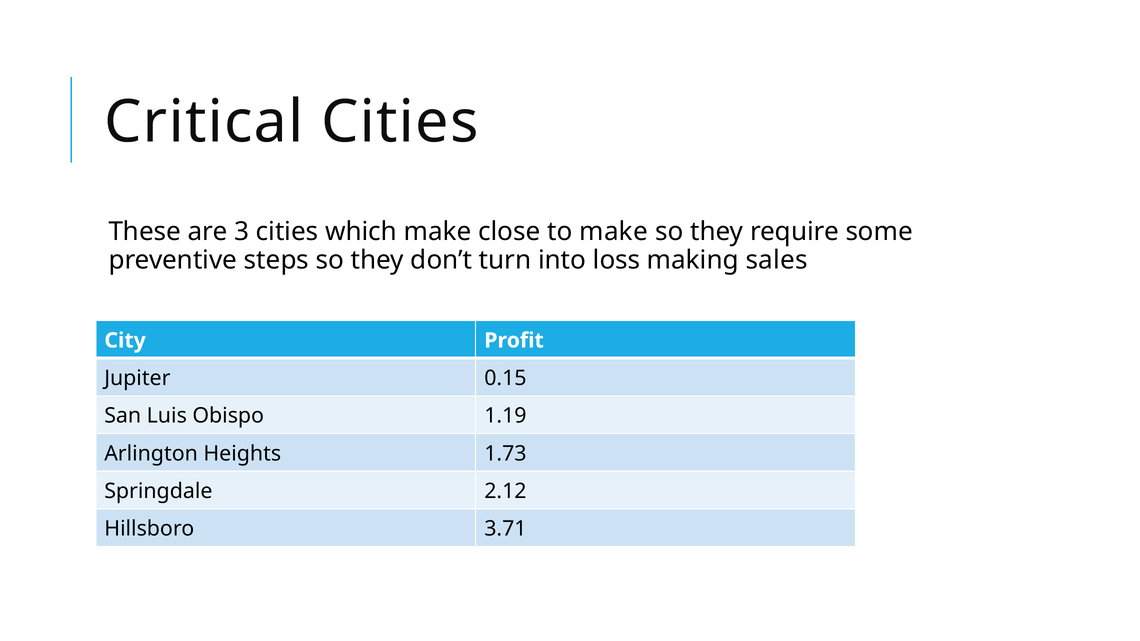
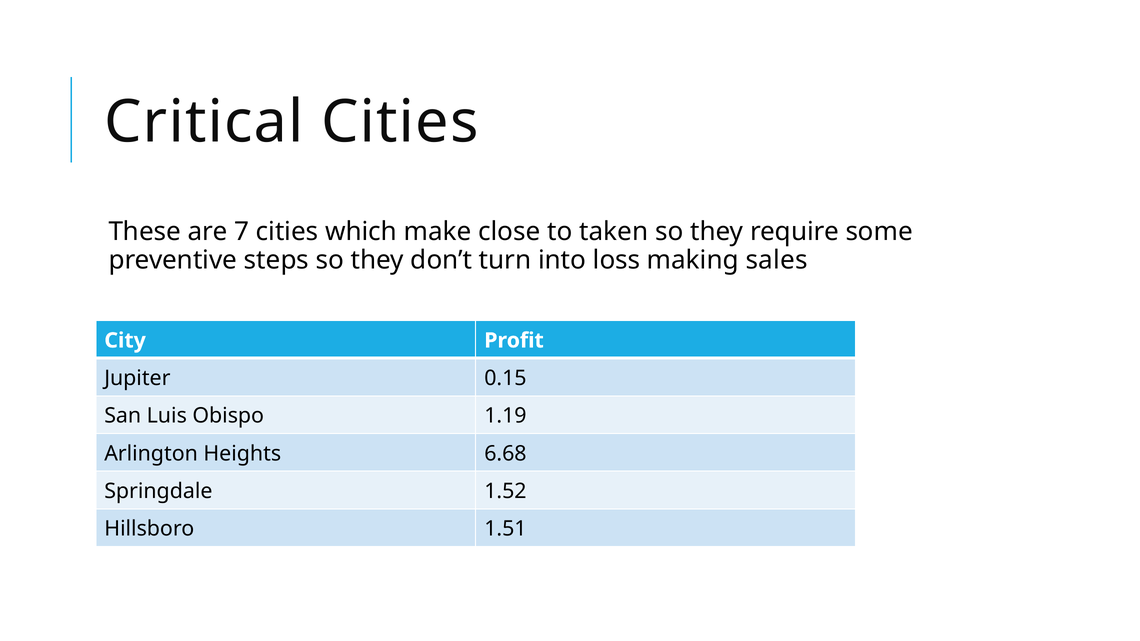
3: 3 -> 7
to make: make -> taken
1.73: 1.73 -> 6.68
2.12: 2.12 -> 1.52
3.71: 3.71 -> 1.51
